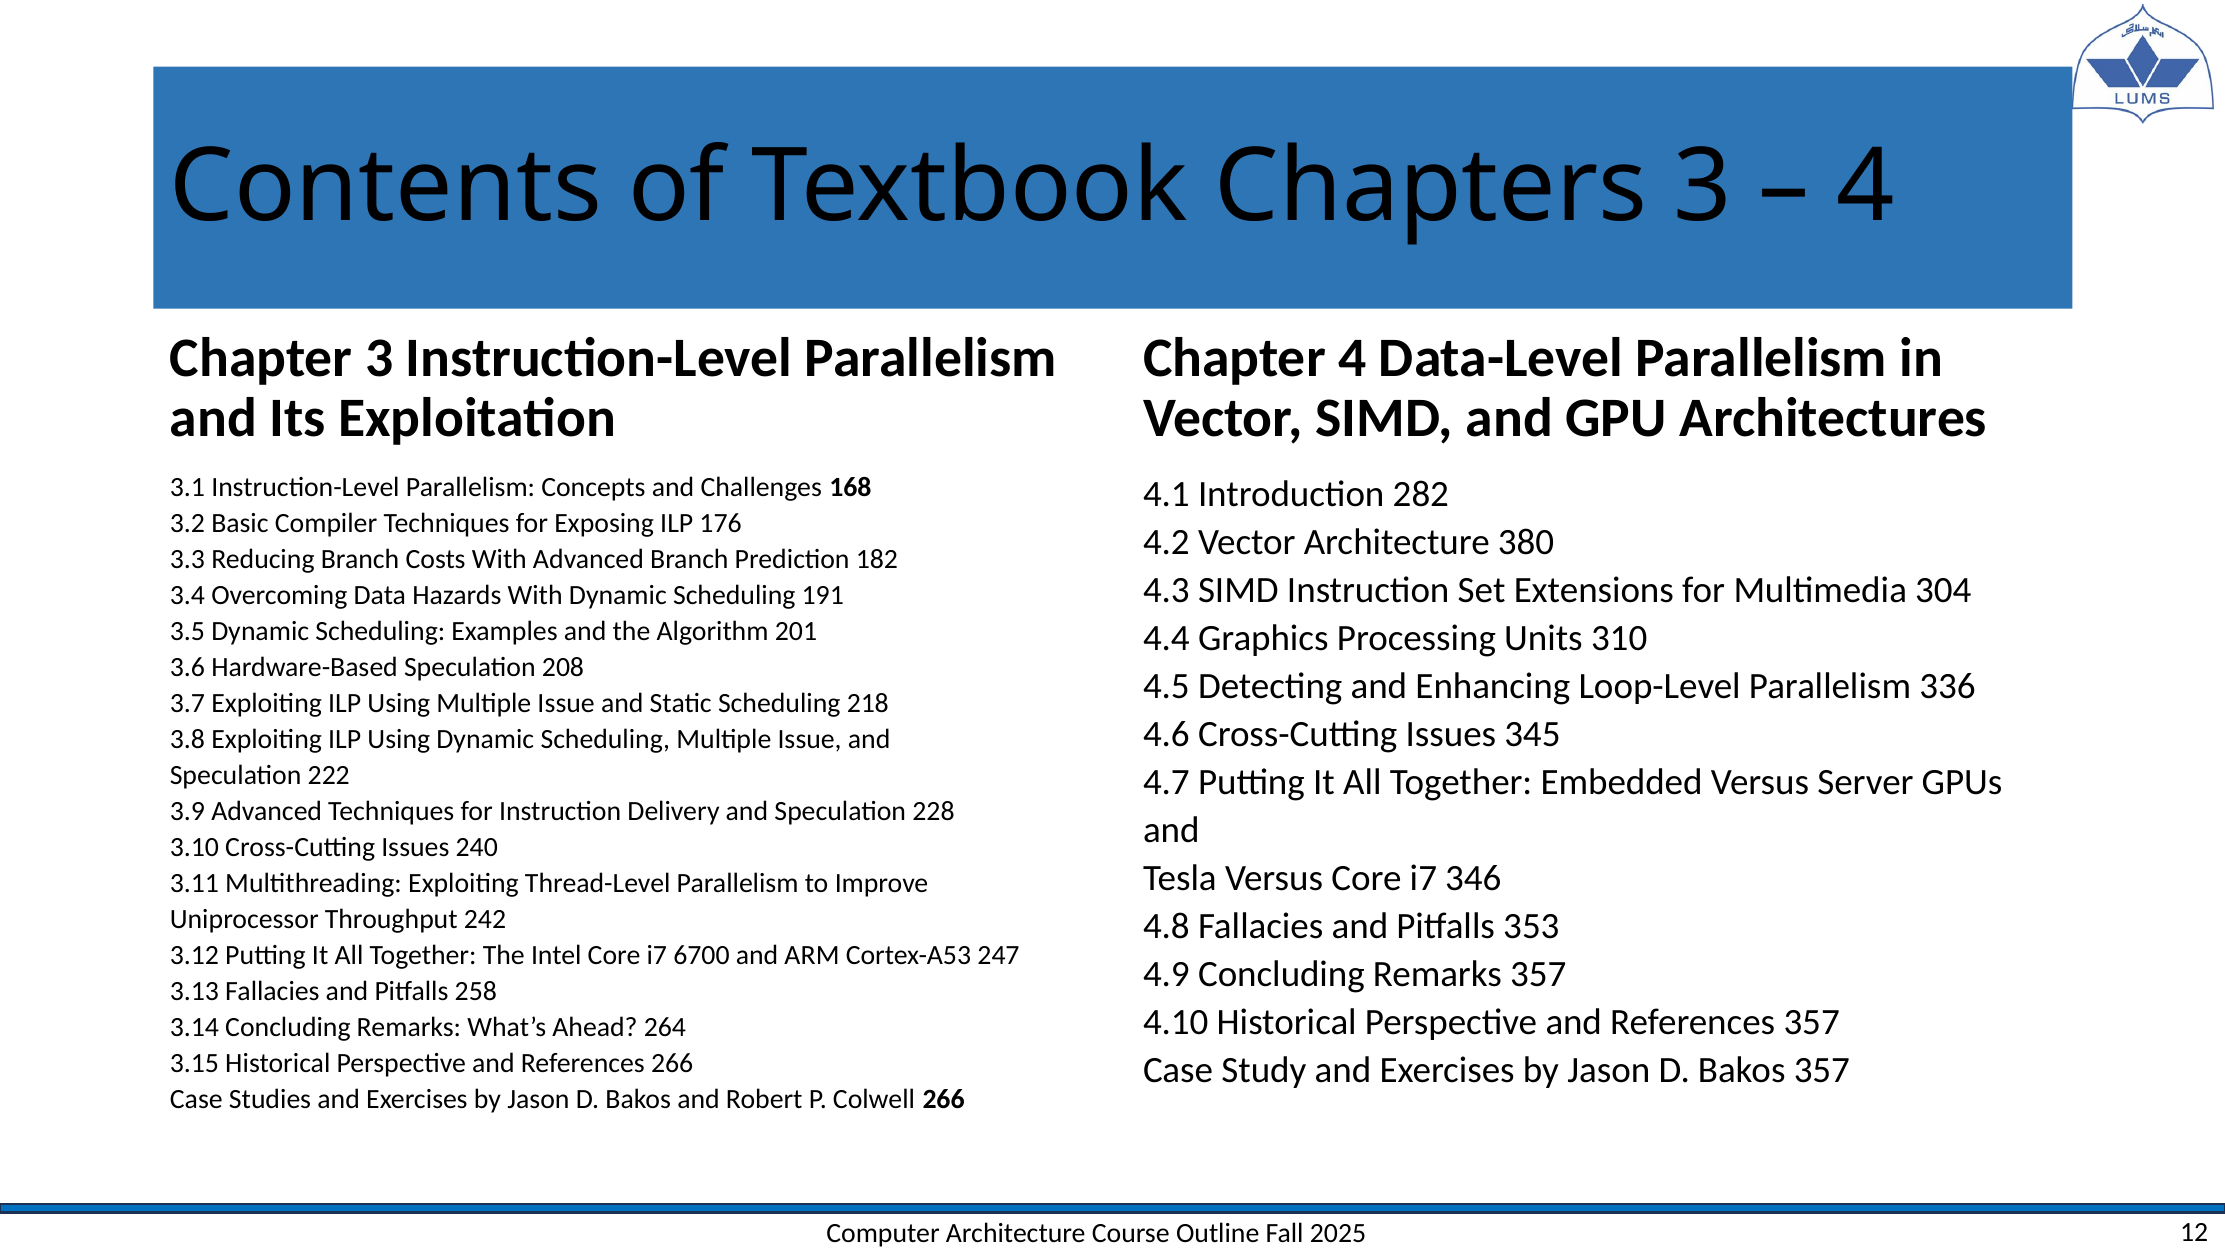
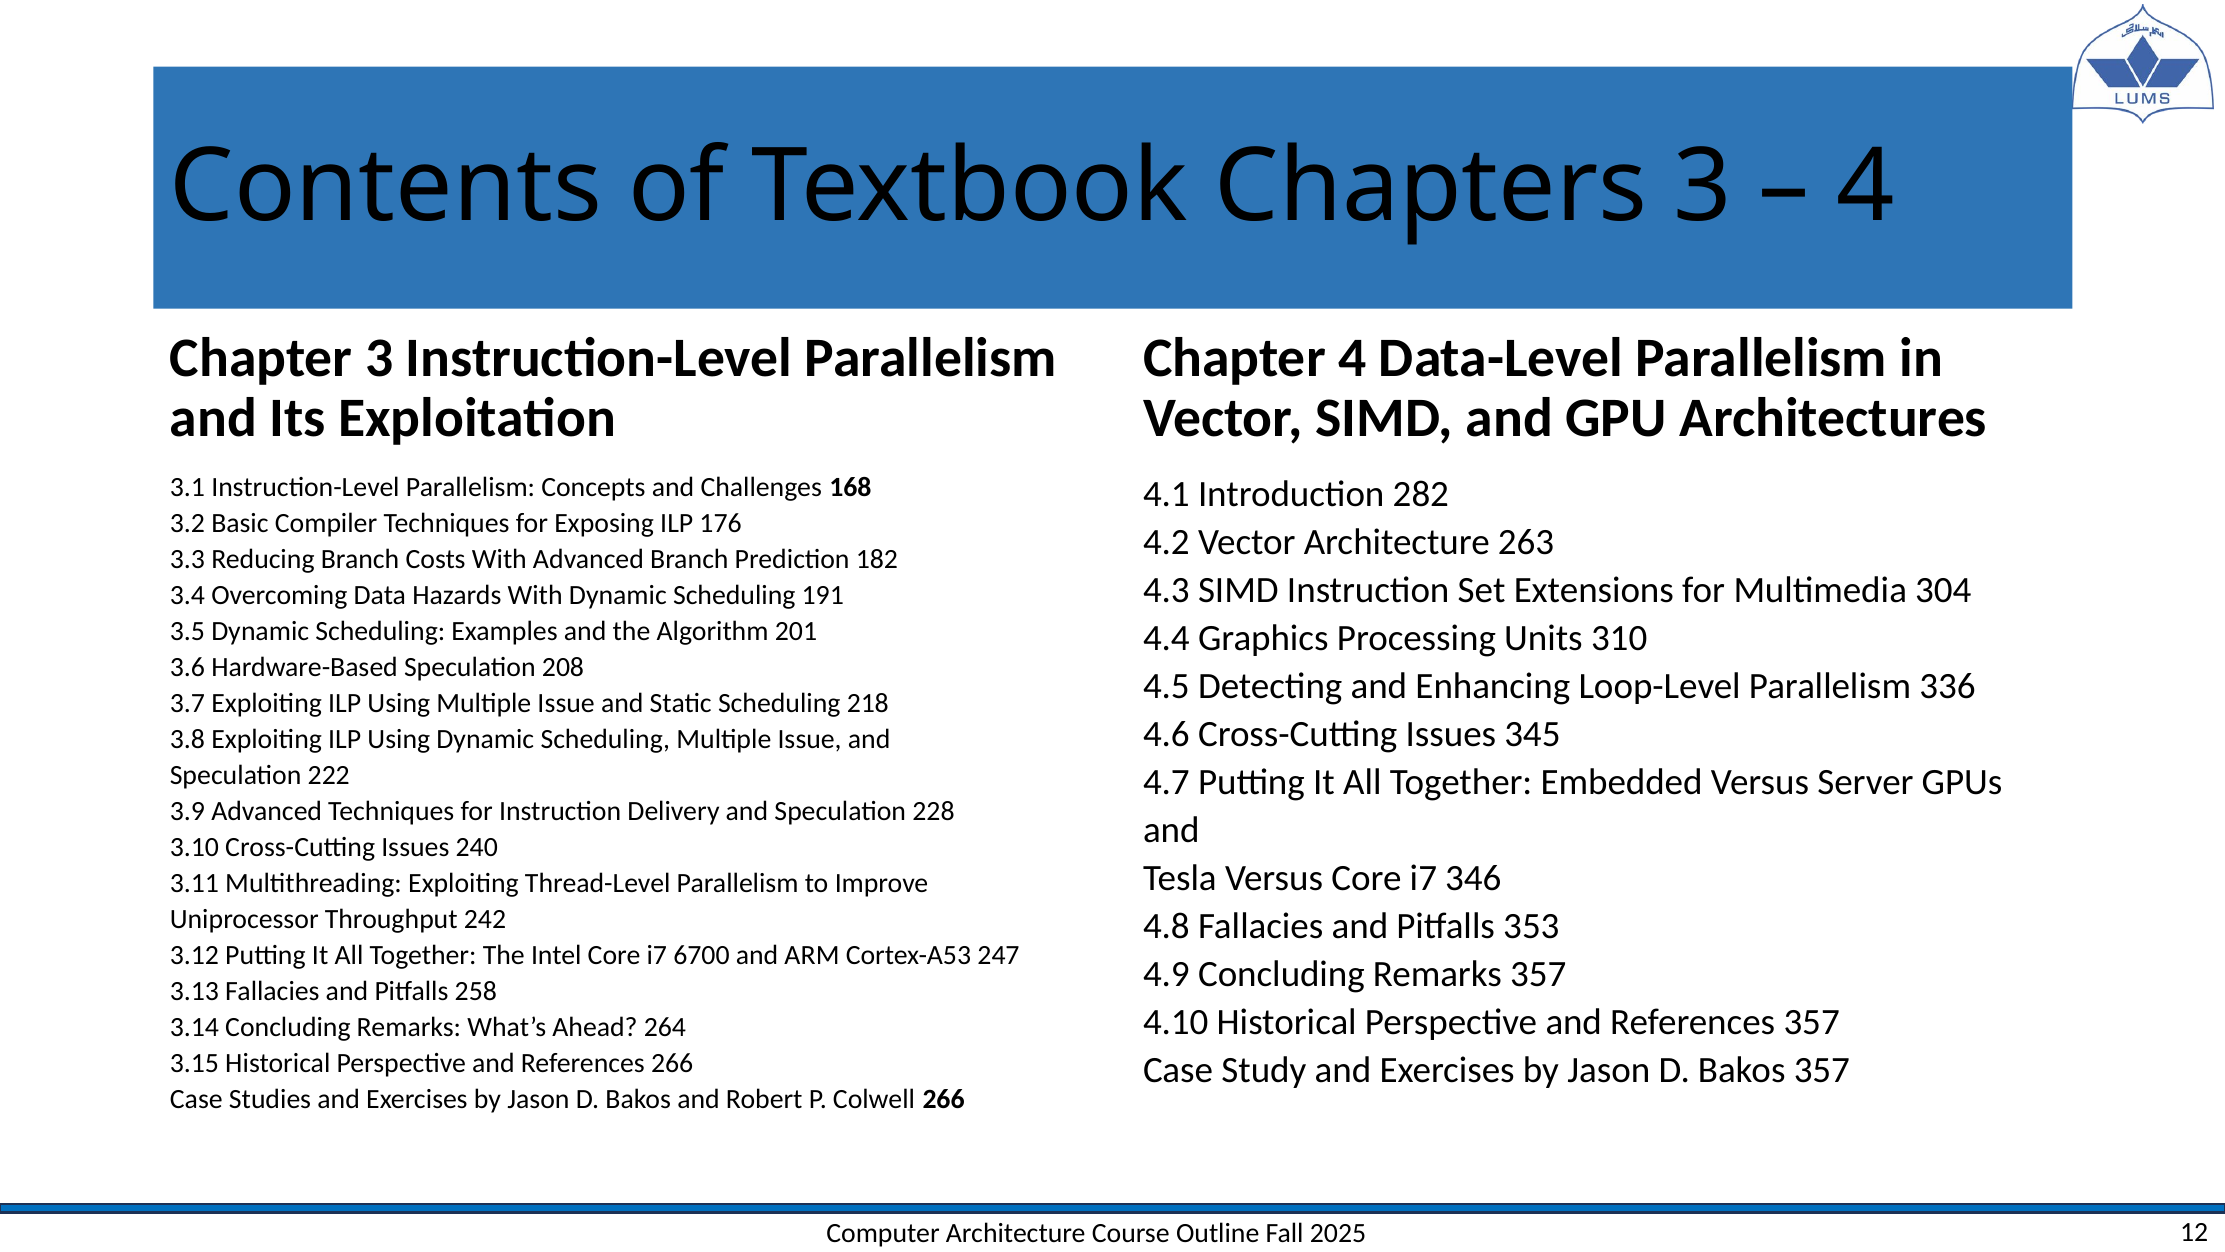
380: 380 -> 263
